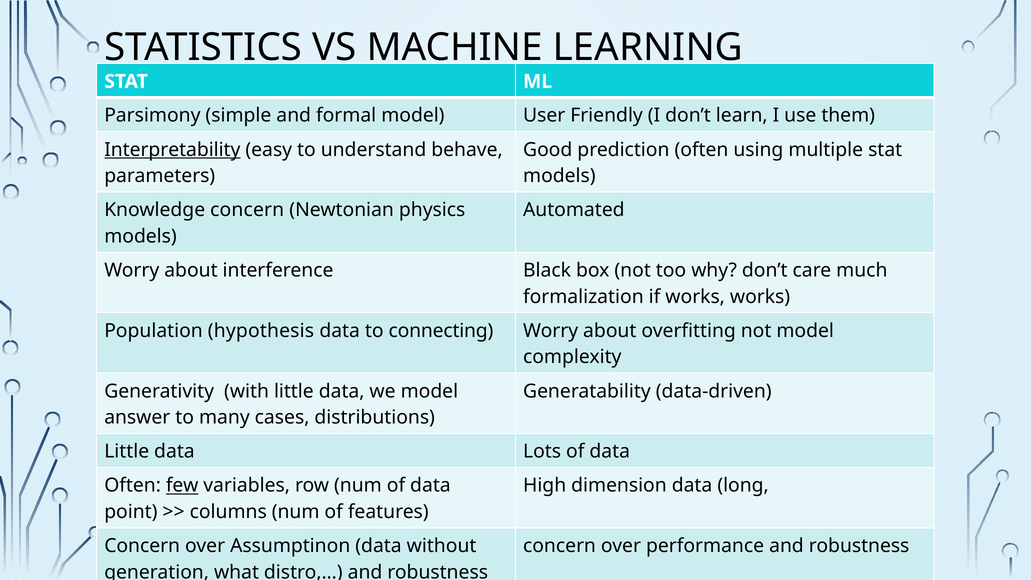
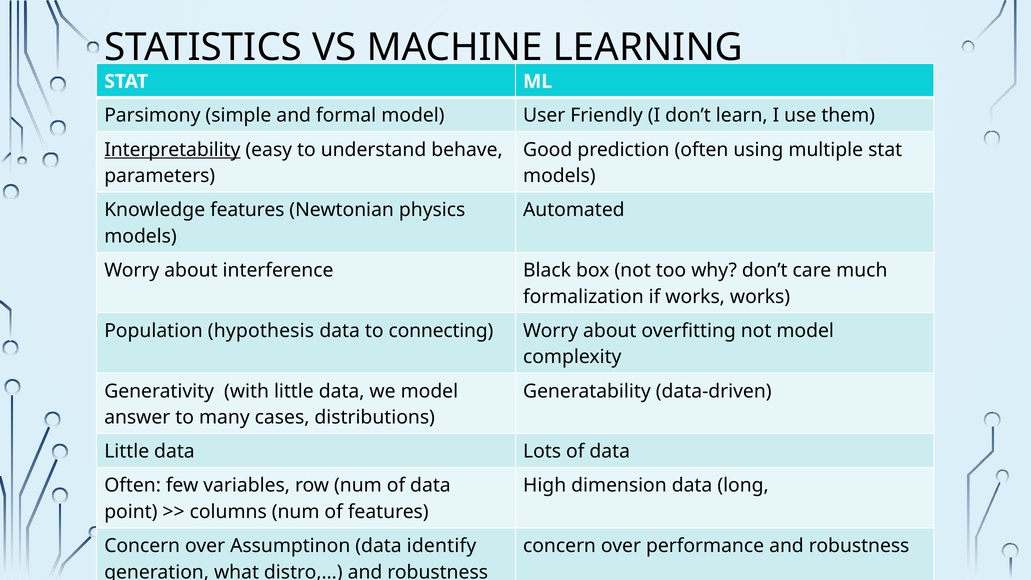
Knowledge concern: concern -> features
few underline: present -> none
without: without -> identify
